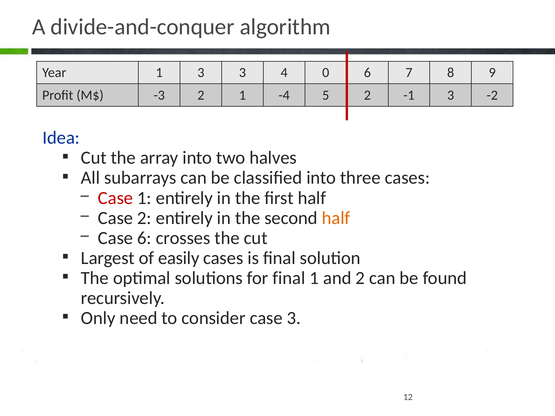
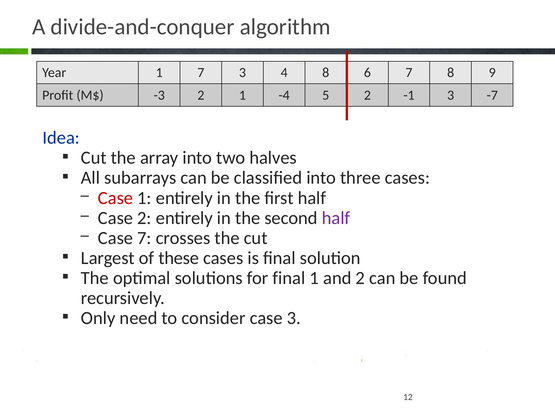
1 3: 3 -> 7
4 0: 0 -> 8
-2: -2 -> -7
half at (336, 218) colour: orange -> purple
Case 6: 6 -> 7
easily: easily -> these
